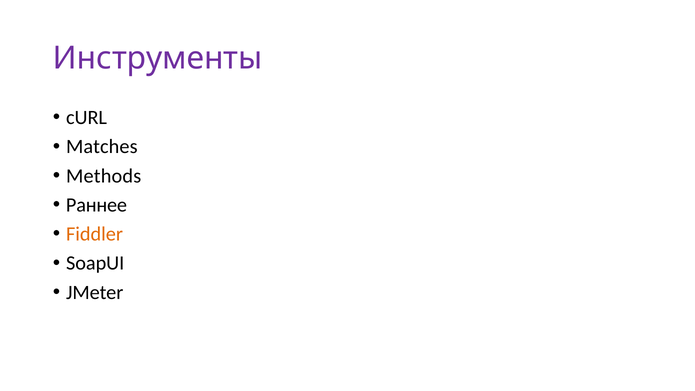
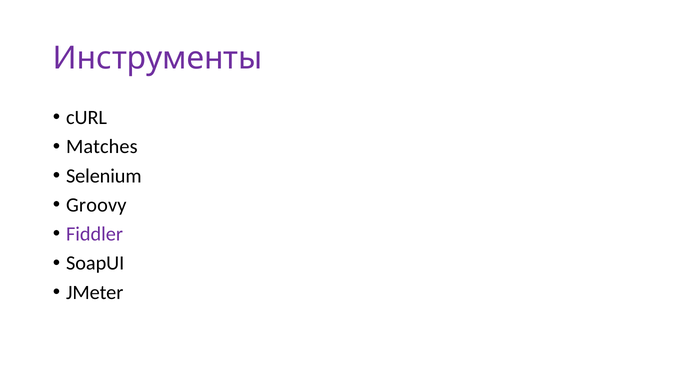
Methods: Methods -> Selenium
Раннее: Раннее -> Groovy
Fiddler colour: orange -> purple
